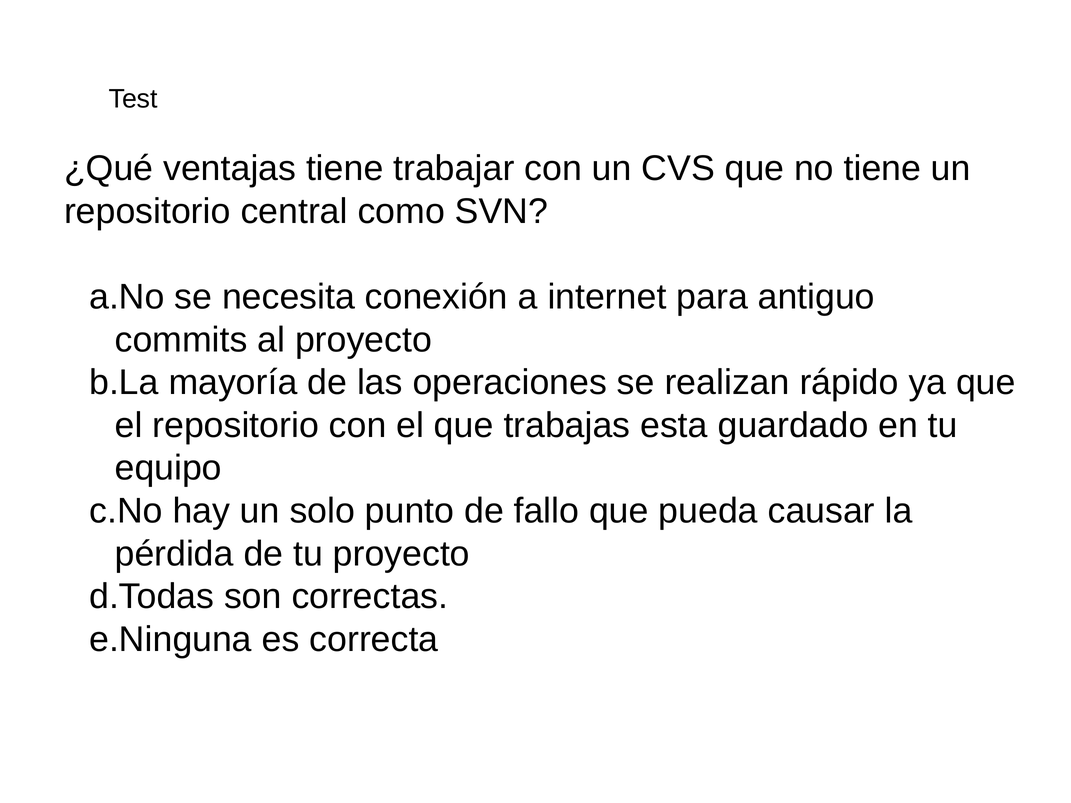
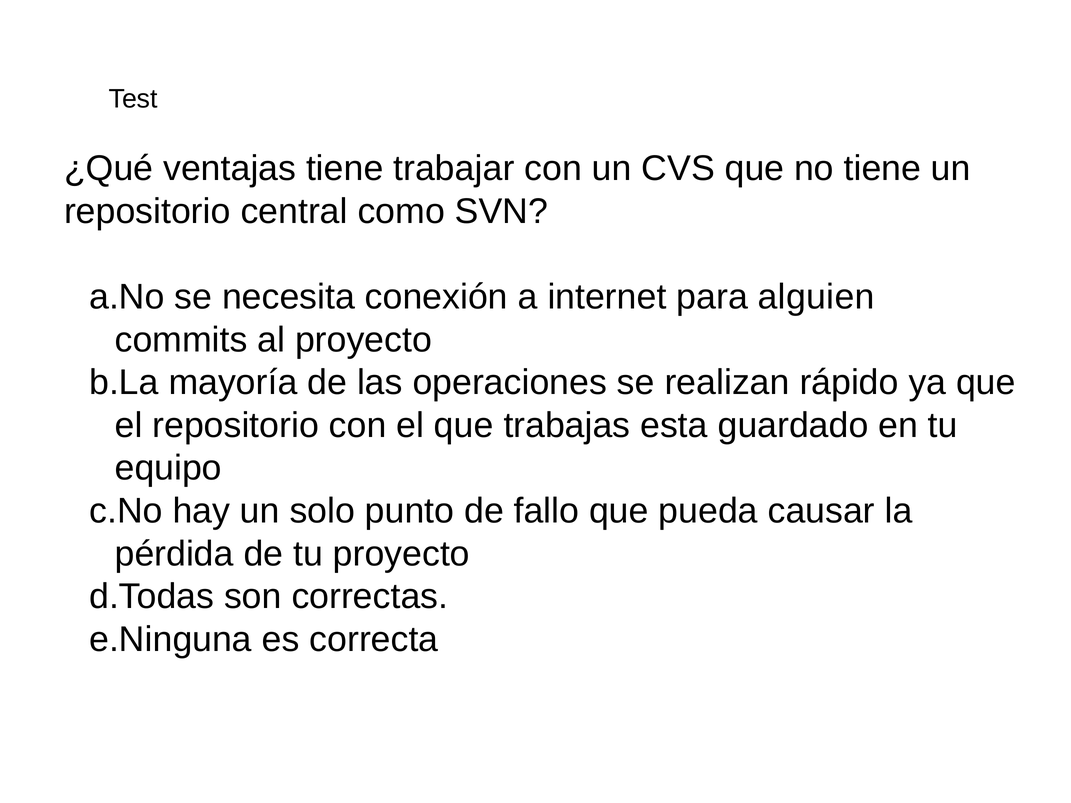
antiguo: antiguo -> alguien
